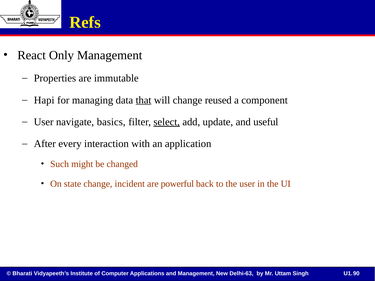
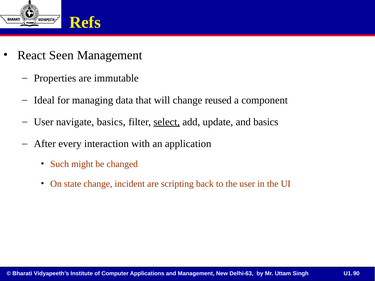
Only: Only -> Seen
Hapi: Hapi -> Ideal
that underline: present -> none
and useful: useful -> basics
powerful: powerful -> scripting
